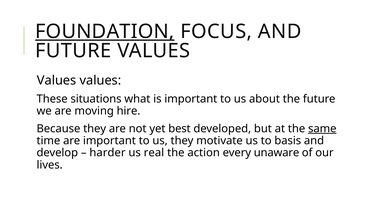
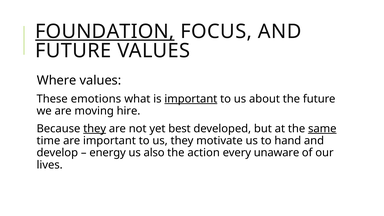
Values at (57, 80): Values -> Where
situations: situations -> emotions
important at (191, 99) underline: none -> present
they at (95, 129) underline: none -> present
basis: basis -> hand
harder: harder -> energy
real: real -> also
